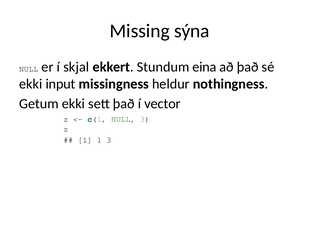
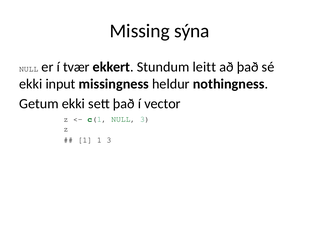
skjal: skjal -> tvær
eina: eina -> leitt
